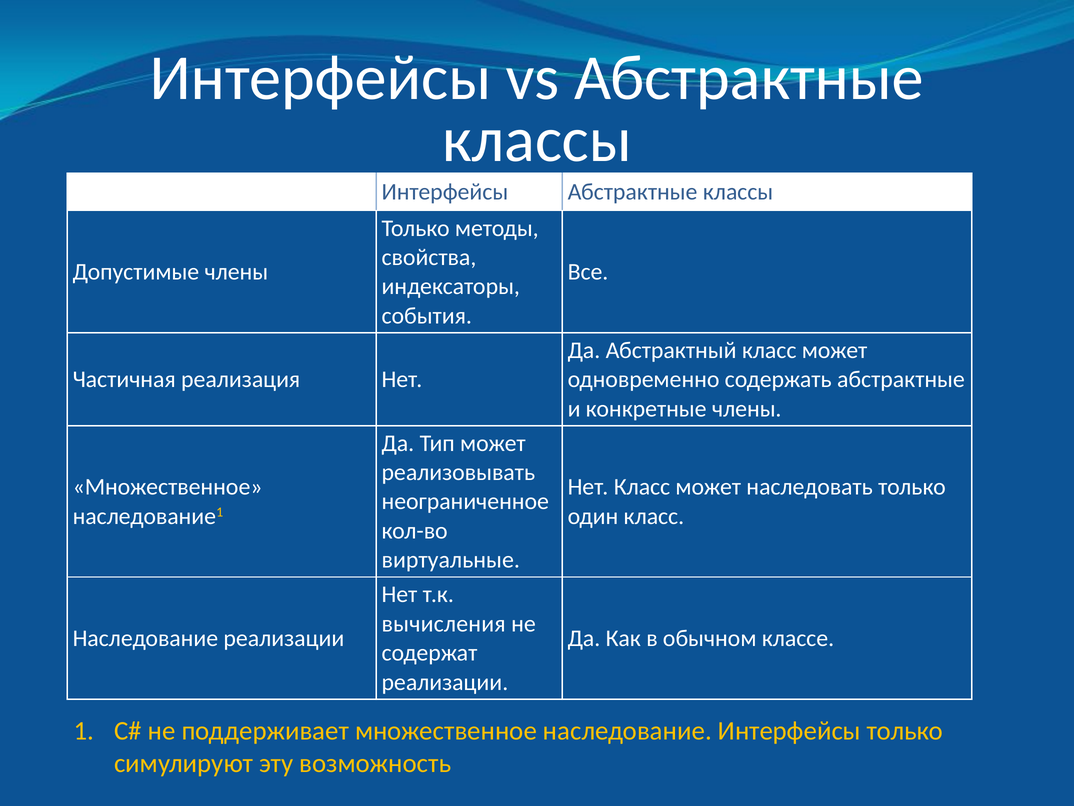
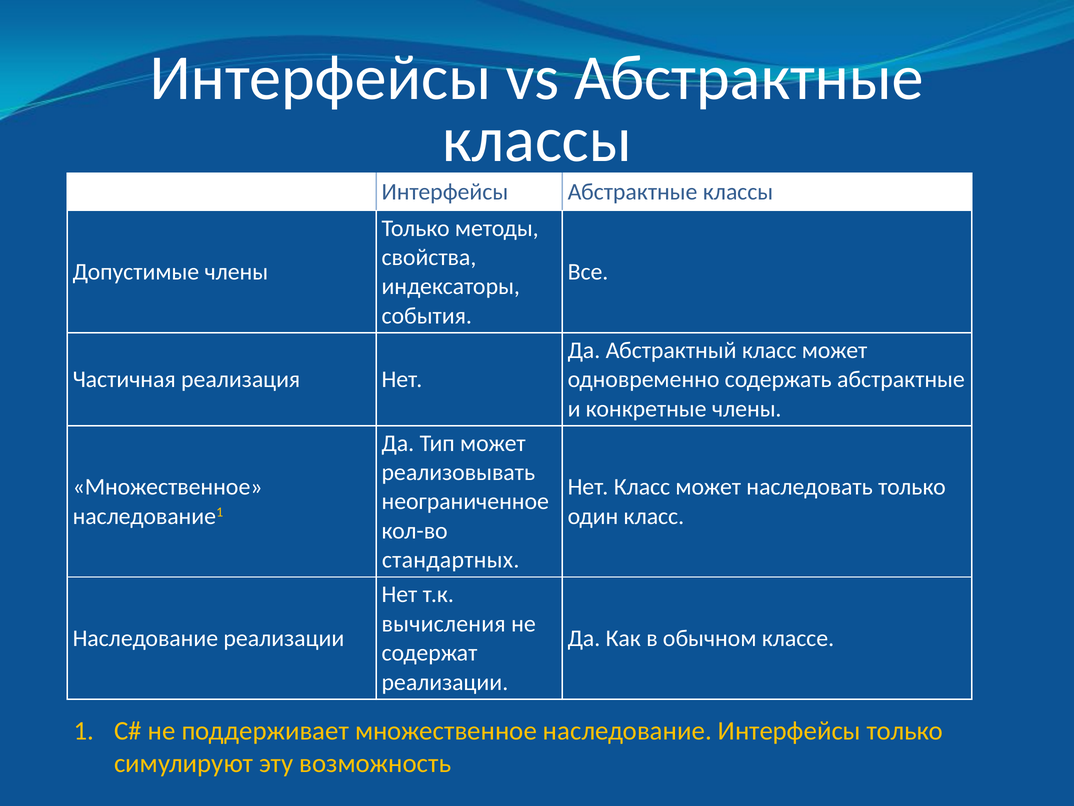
виртуальные: виртуальные -> стандартных
